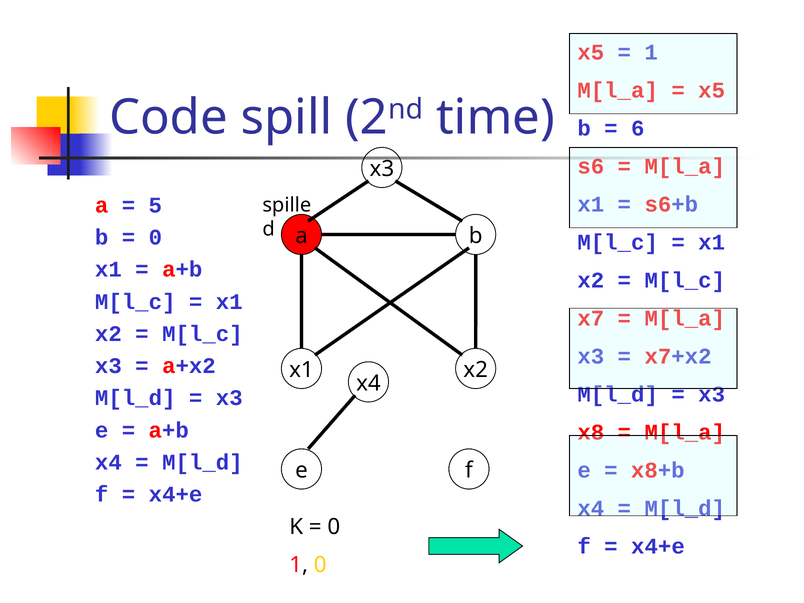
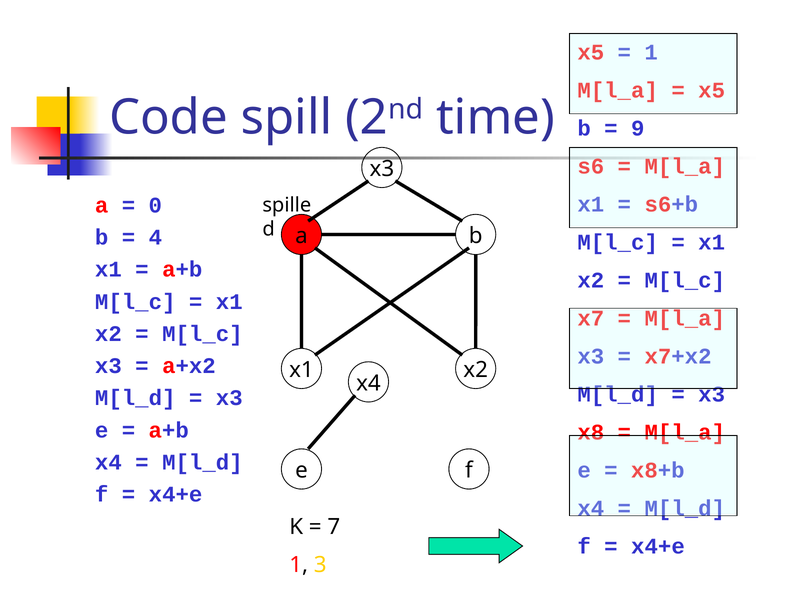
6: 6 -> 9
5: 5 -> 0
0 at (155, 237): 0 -> 4
0 at (334, 527): 0 -> 7
1 0: 0 -> 3
